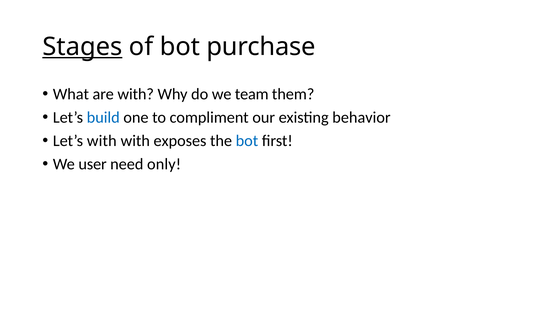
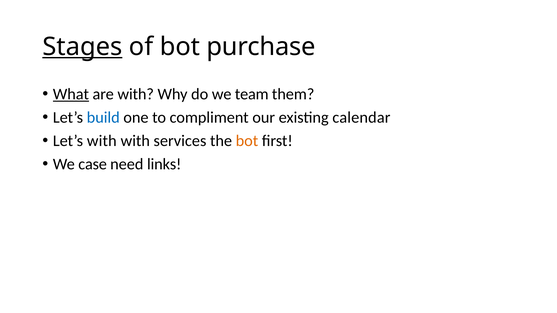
What underline: none -> present
behavior: behavior -> calendar
exposes: exposes -> services
bot at (247, 141) colour: blue -> orange
user: user -> case
only: only -> links
